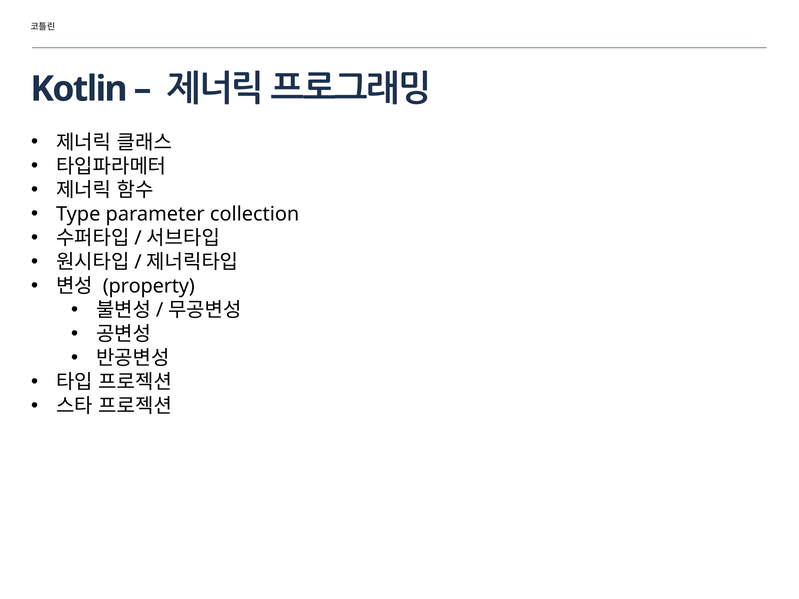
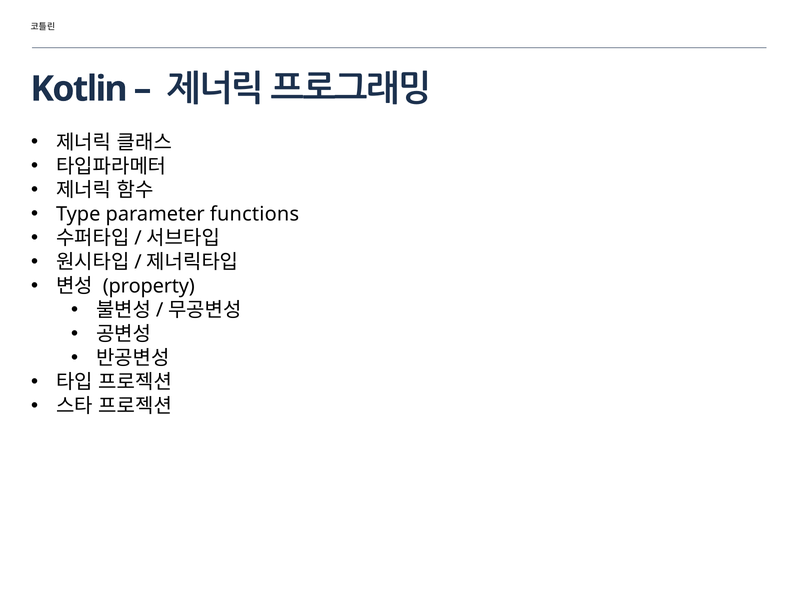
collection: collection -> functions
